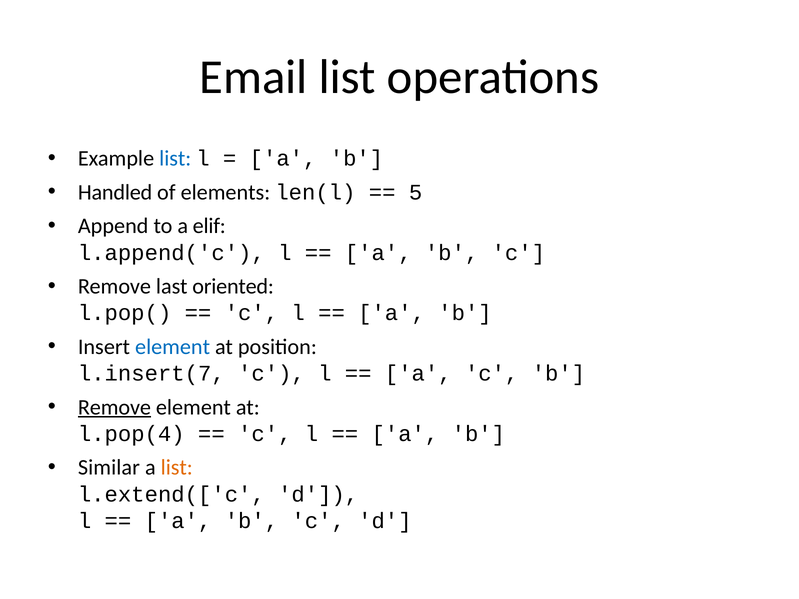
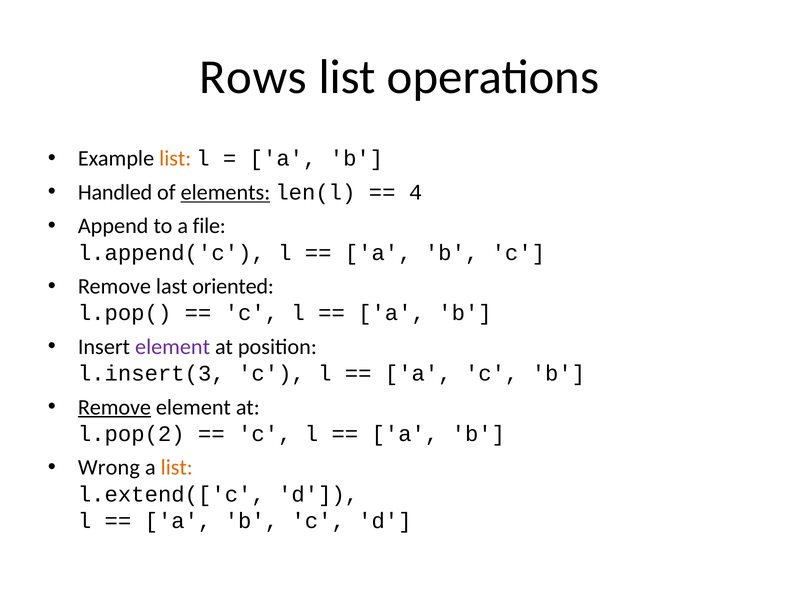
Email: Email -> Rows
list at (175, 159) colour: blue -> orange
elements underline: none -> present
5: 5 -> 4
elif: elif -> file
element at (173, 347) colour: blue -> purple
l.insert(7: l.insert(7 -> l.insert(3
l.pop(4: l.pop(4 -> l.pop(2
Similar: Similar -> Wrong
